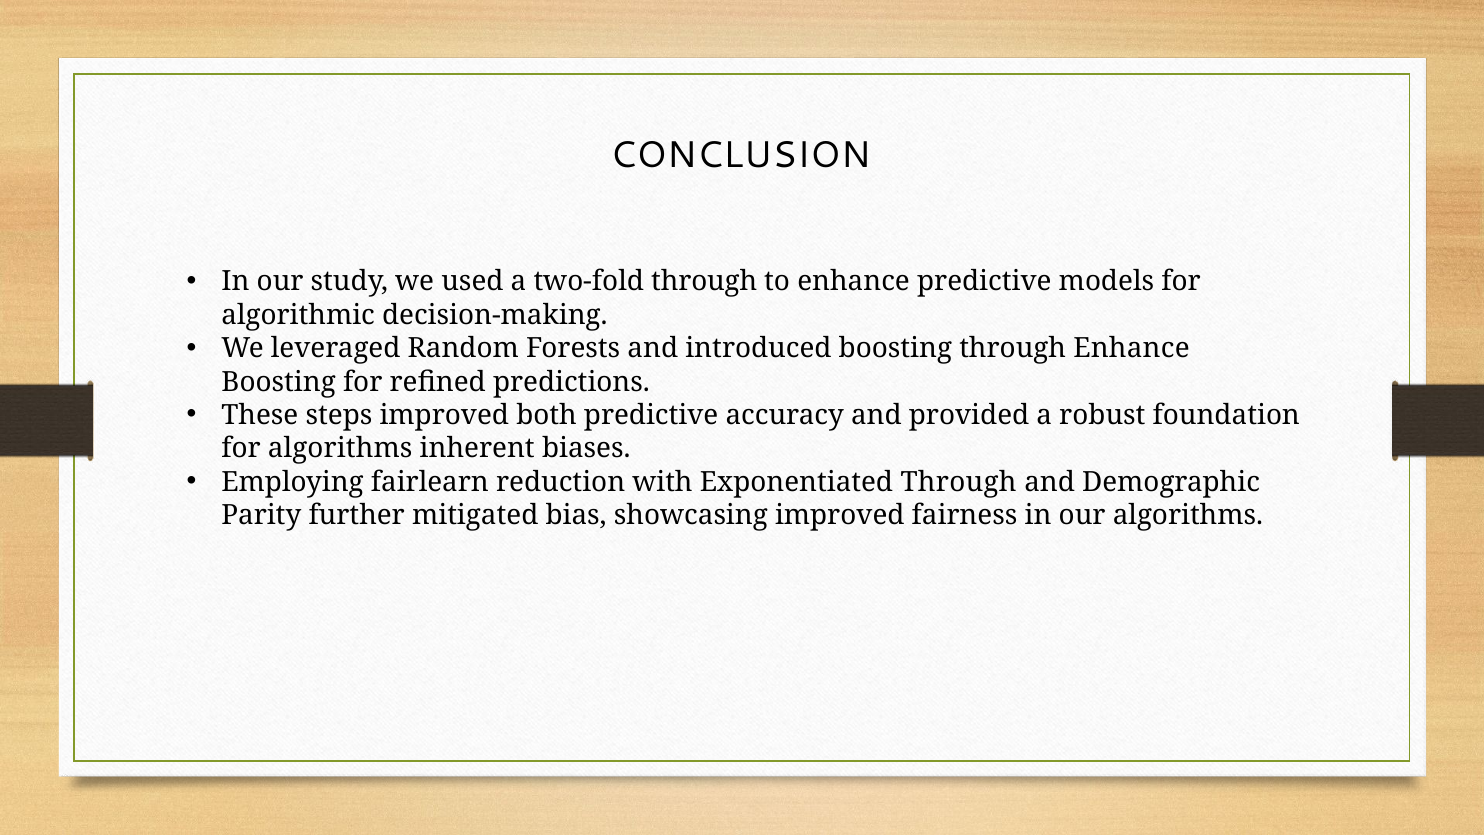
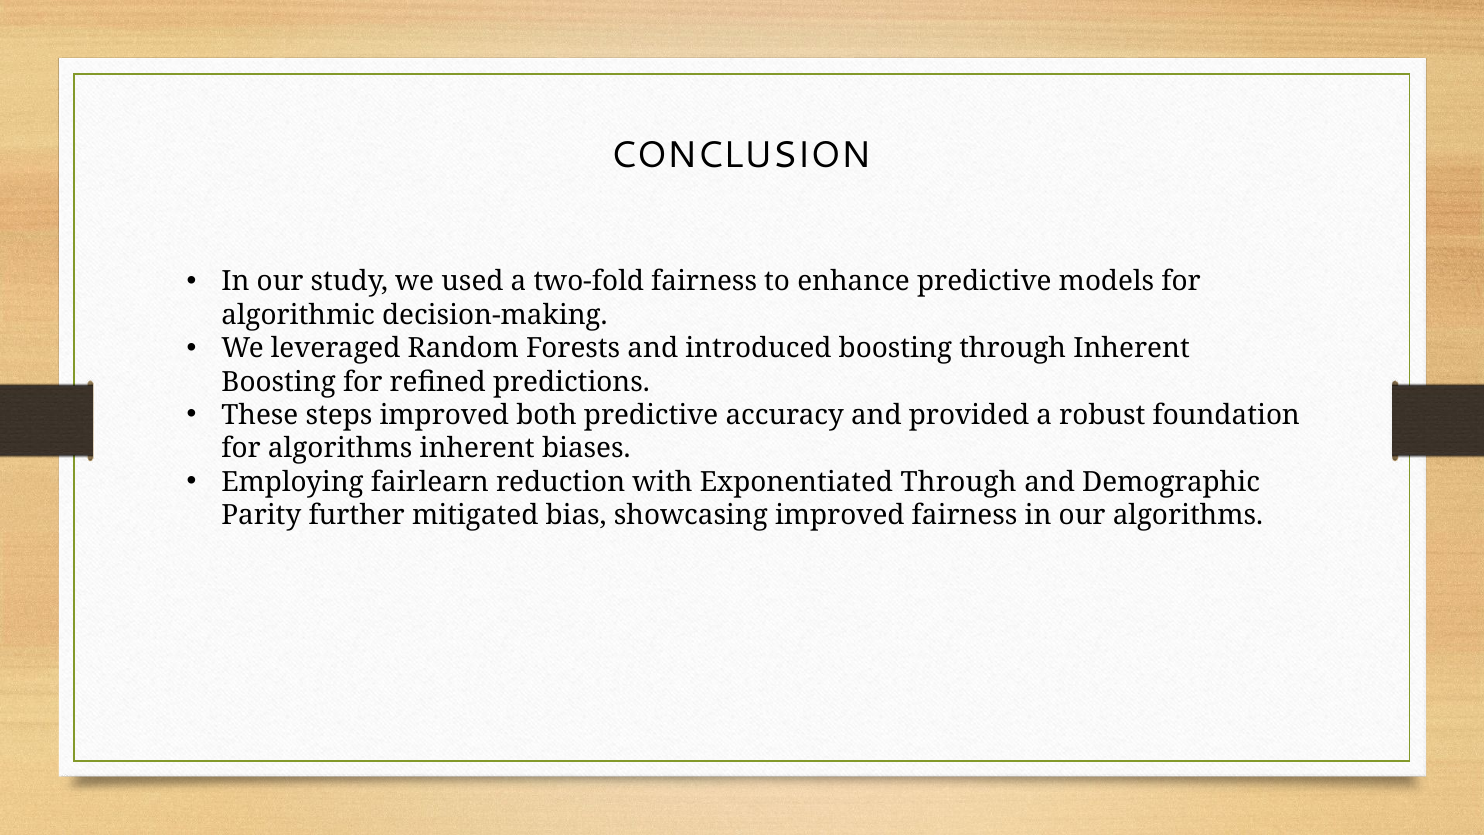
two-fold through: through -> fairness
through Enhance: Enhance -> Inherent
